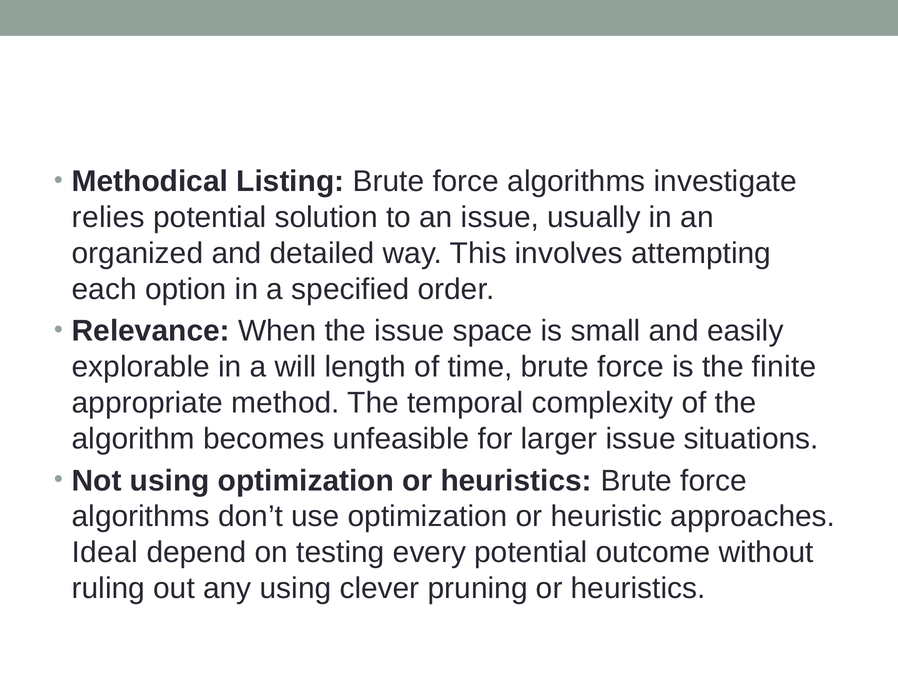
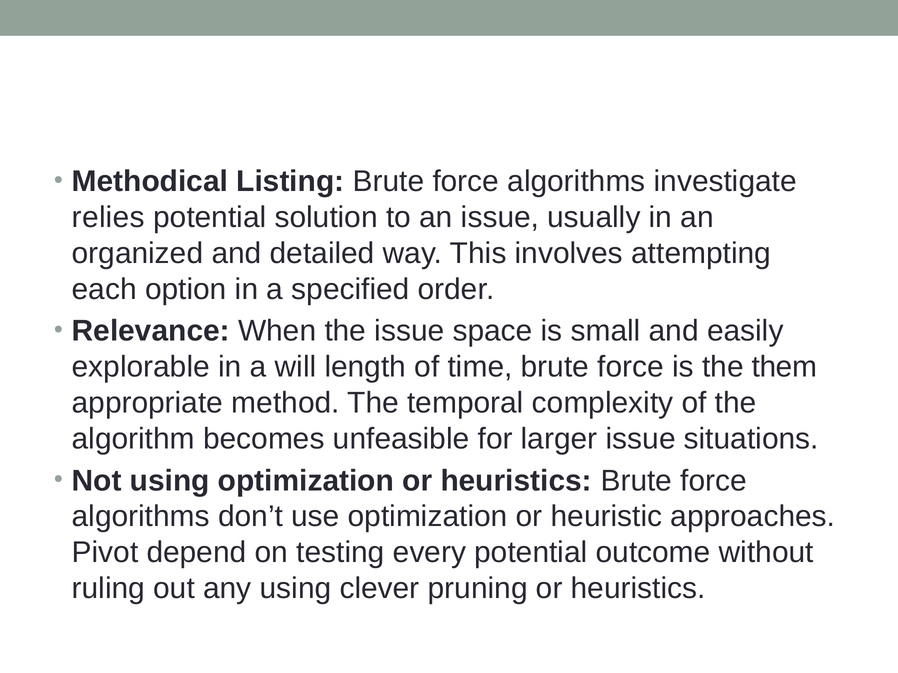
finite: finite -> them
Ideal: Ideal -> Pivot
